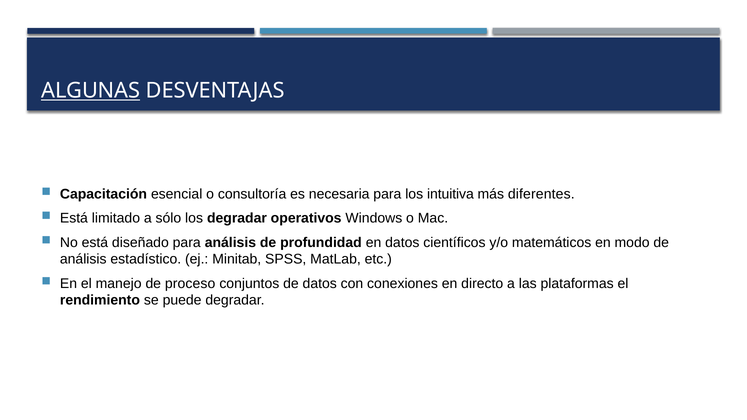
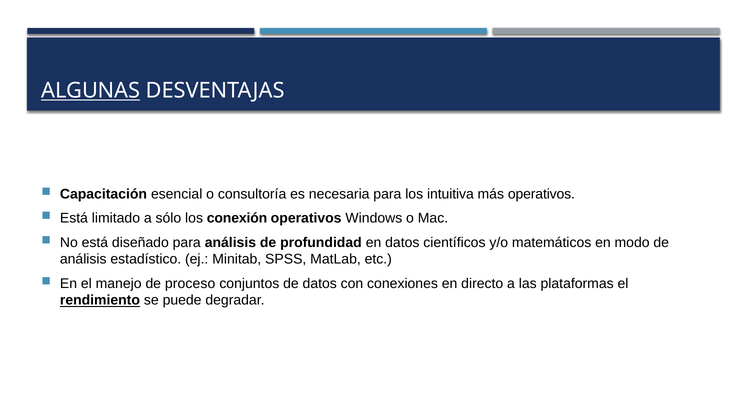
más diferentes: diferentes -> operativos
los degradar: degradar -> conexión
rendimiento underline: none -> present
